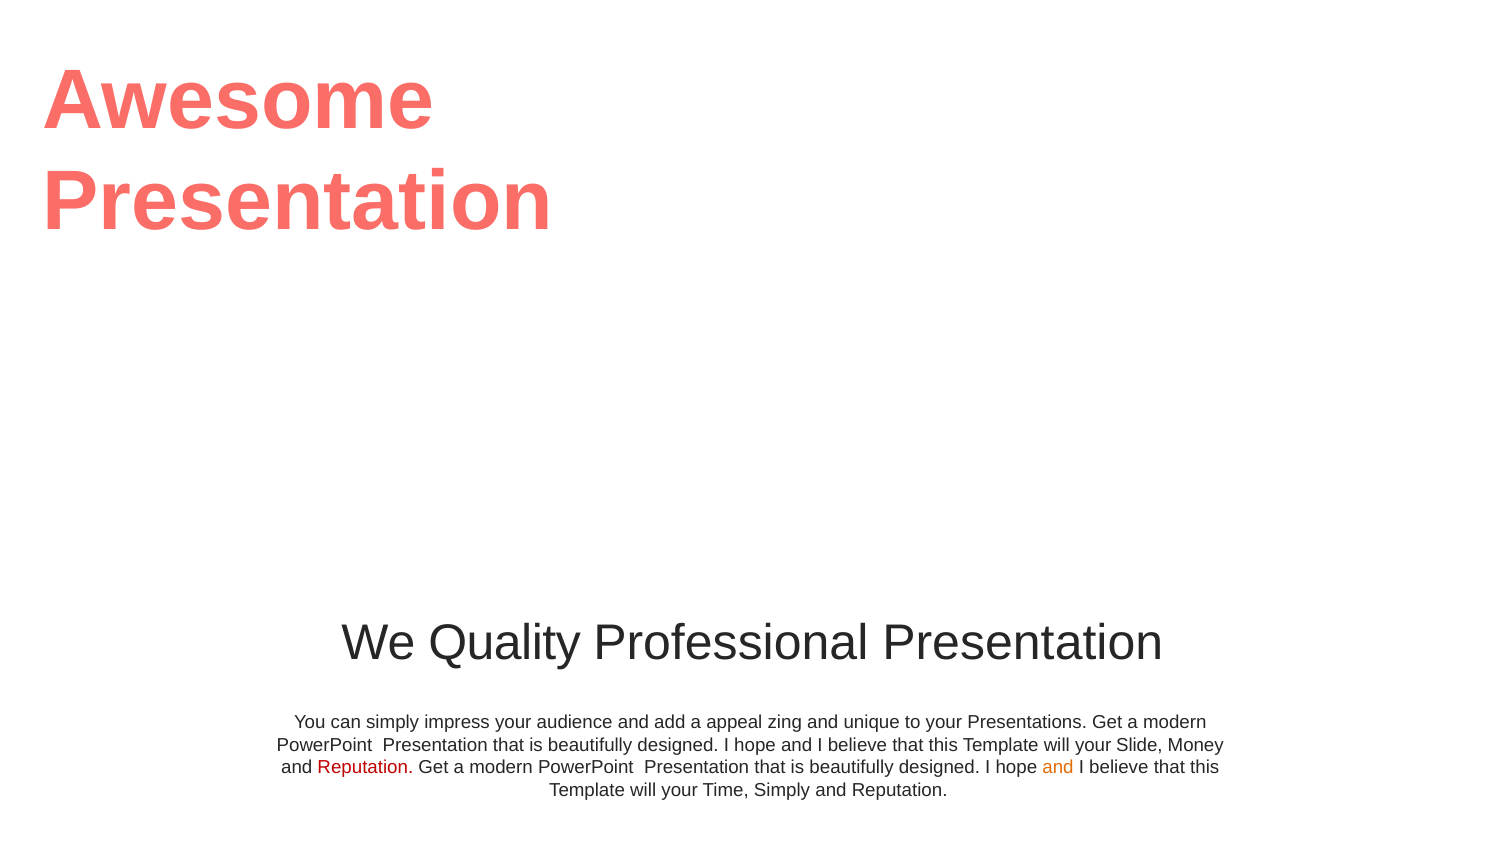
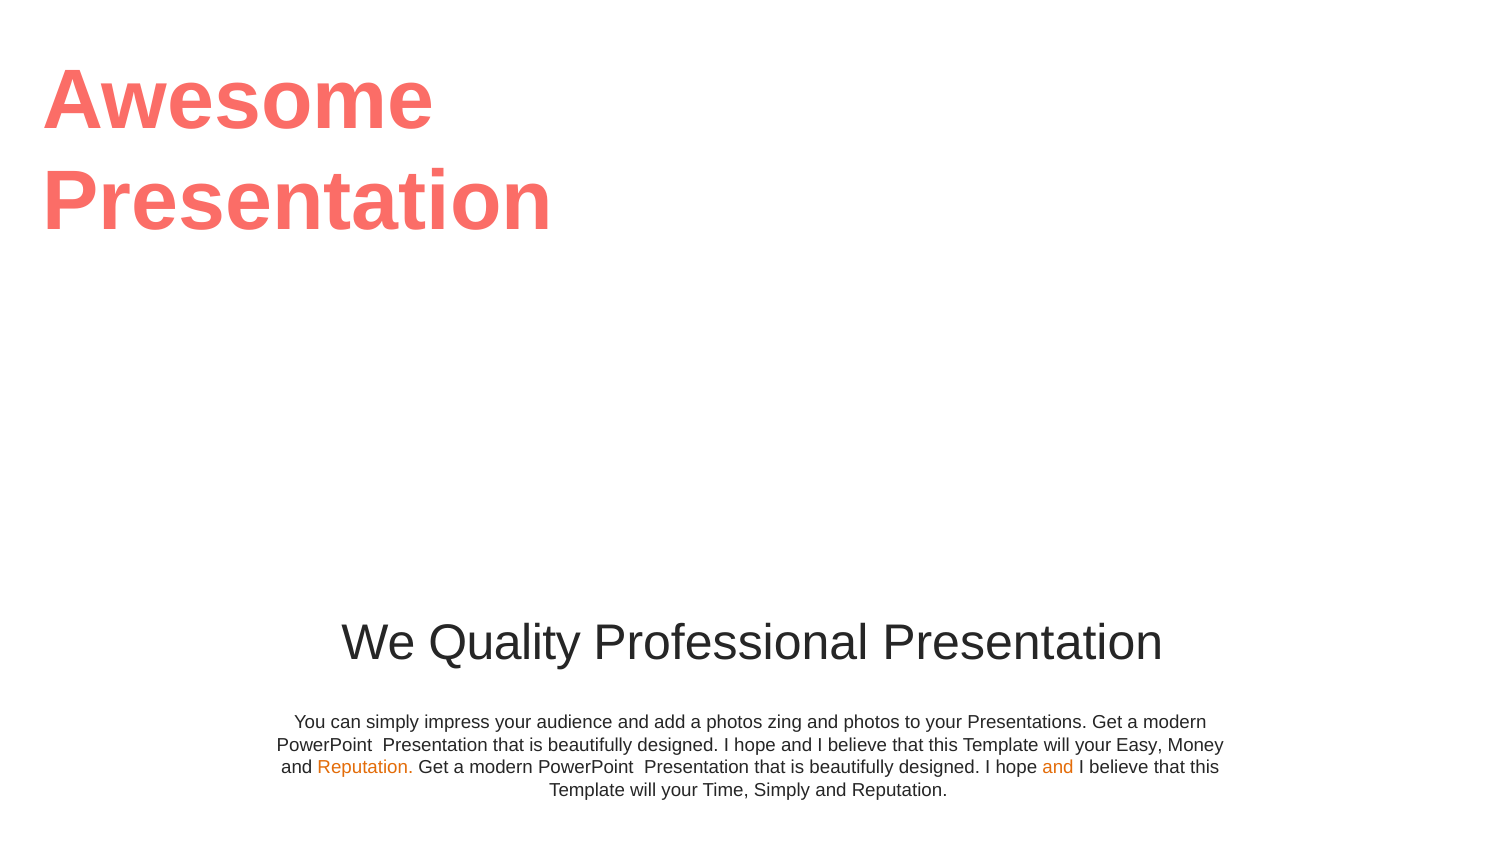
a appeal: appeal -> photos
and unique: unique -> photos
Slide: Slide -> Easy
Reputation at (365, 767) colour: red -> orange
